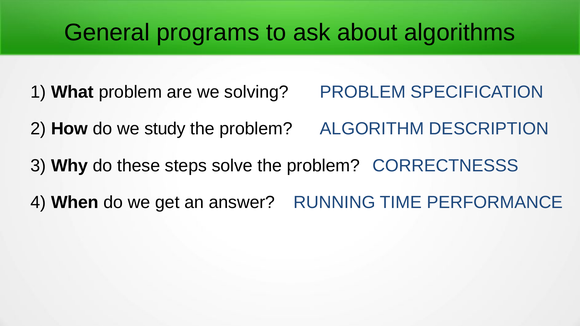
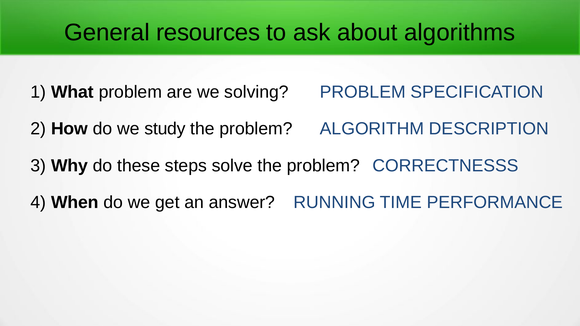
programs: programs -> resources
